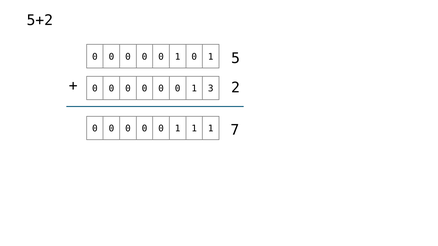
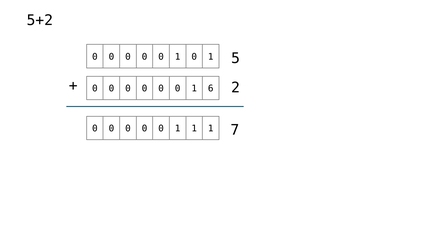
3: 3 -> 6
